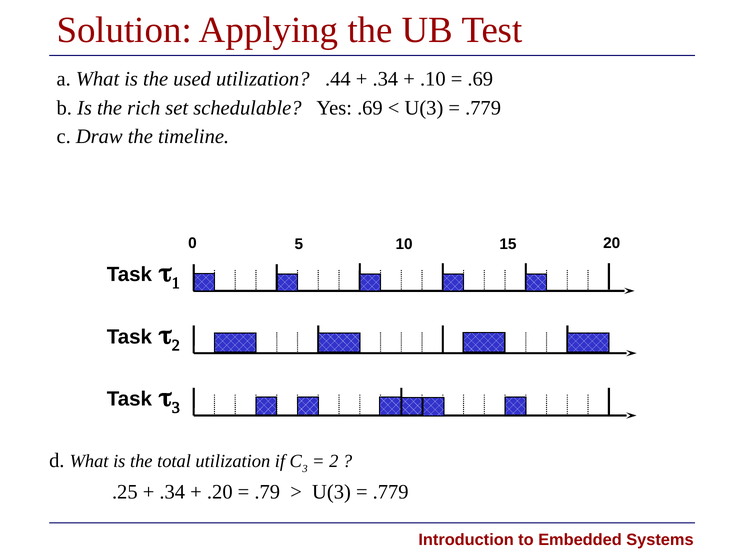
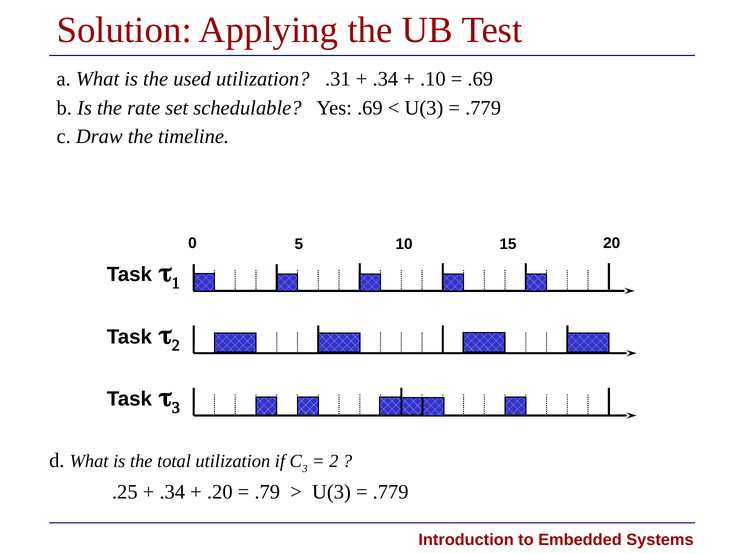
.44: .44 -> .31
rich: rich -> rate
